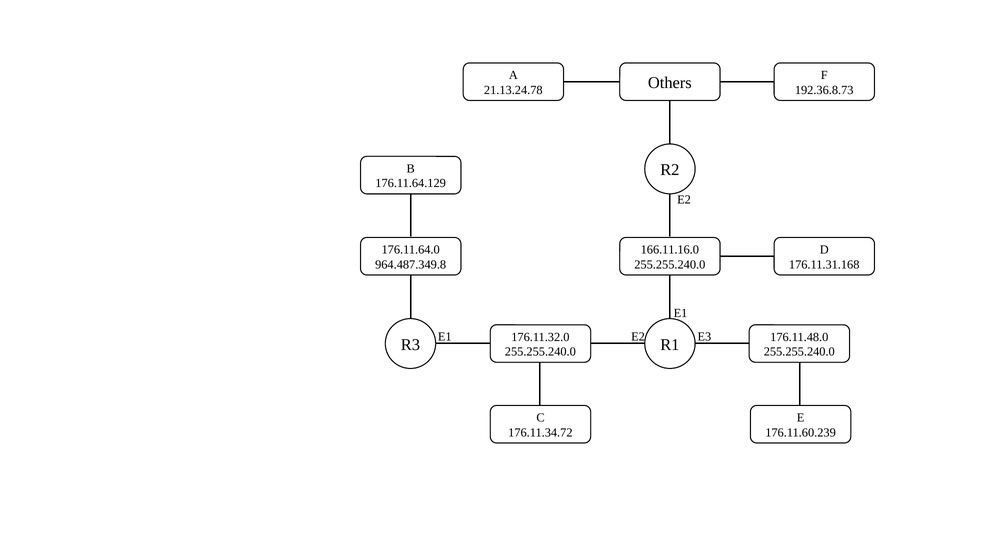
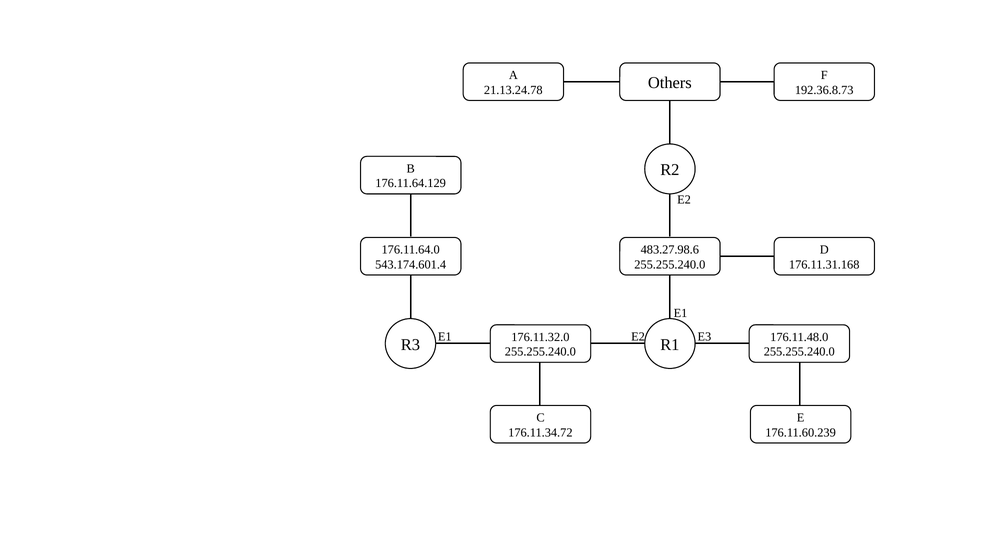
166.11.16.0: 166.11.16.0 -> 483.27.98.6
964.487.349.8: 964.487.349.8 -> 543.174.601.4
